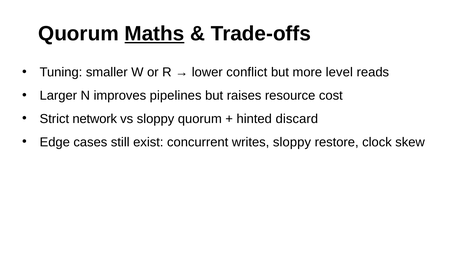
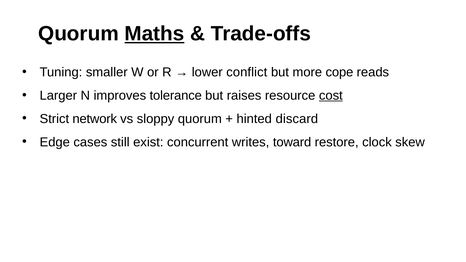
level: level -> cope
pipelines: pipelines -> tolerance
cost underline: none -> present
writes sloppy: sloppy -> toward
